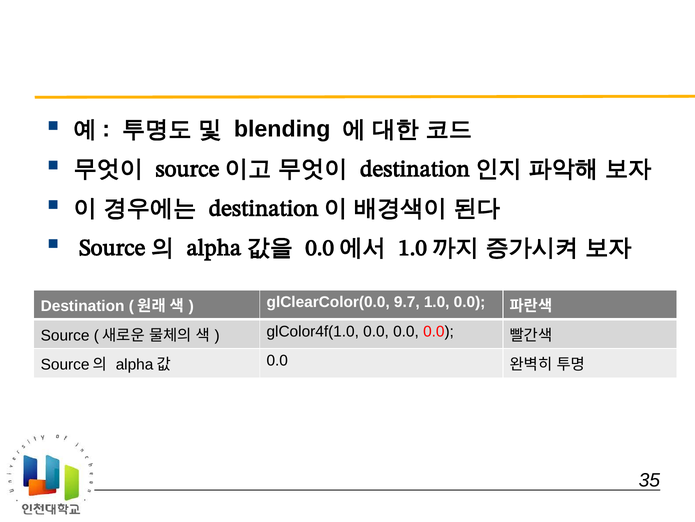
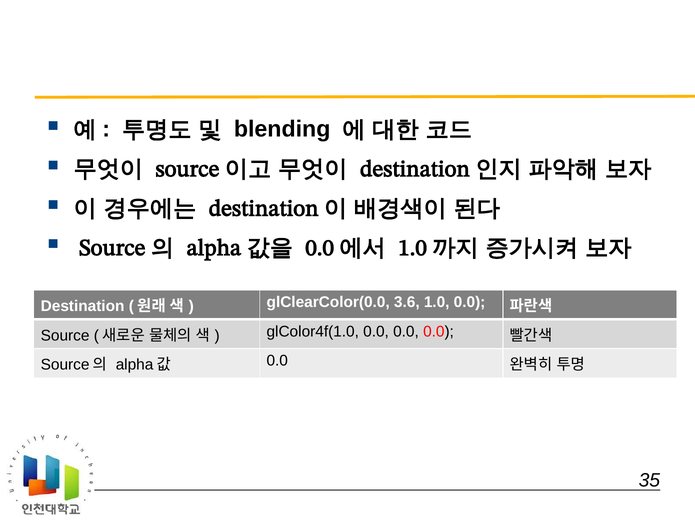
9.7: 9.7 -> 3.6
